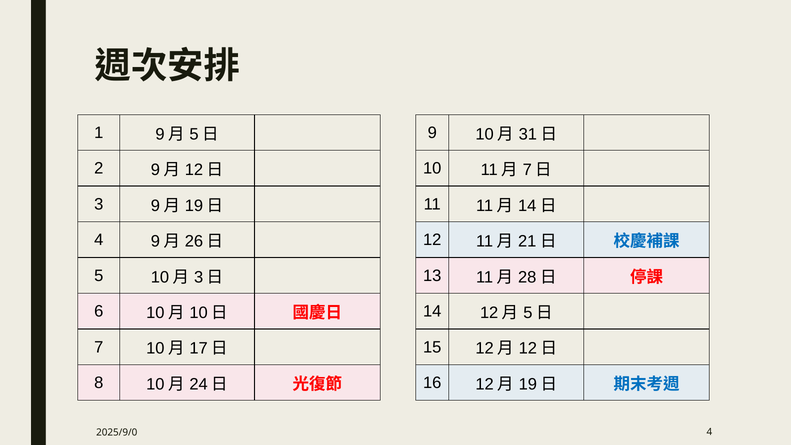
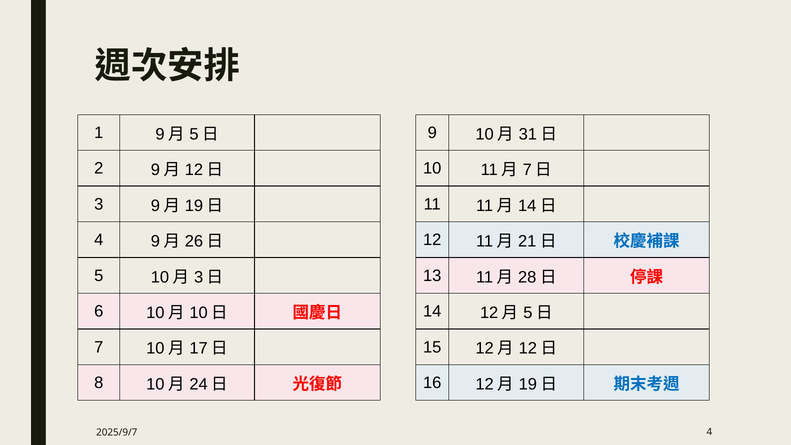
2025/9/0: 2025/9/0 -> 2025/9/7
